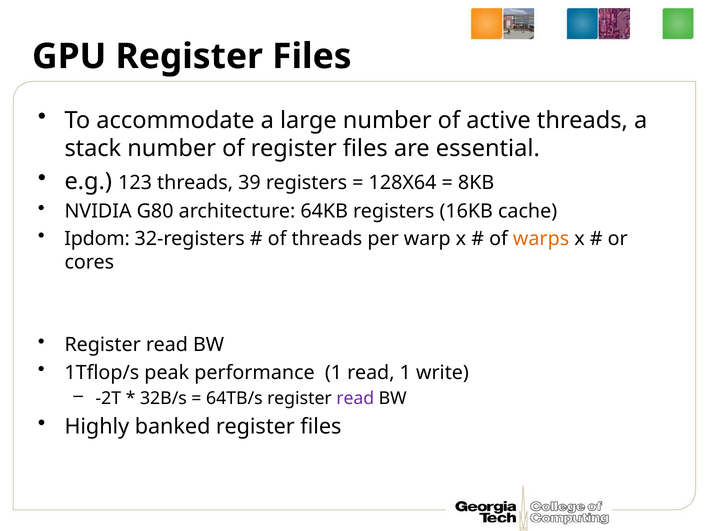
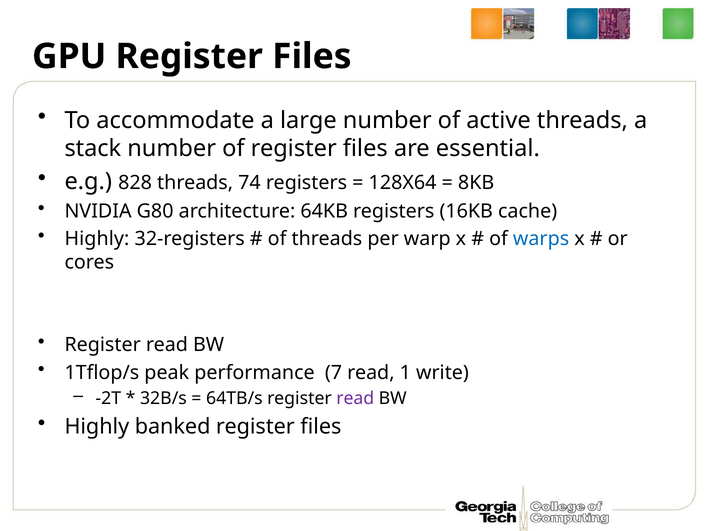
123: 123 -> 828
39: 39 -> 74
Ipdom at (97, 239): Ipdom -> Highly
warps colour: orange -> blue
performance 1: 1 -> 7
